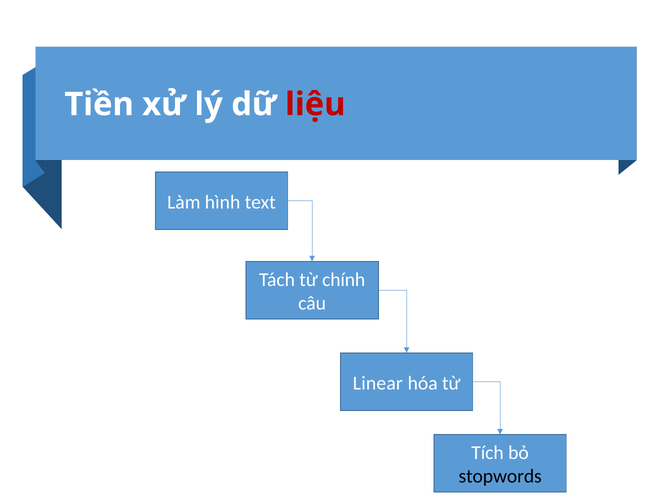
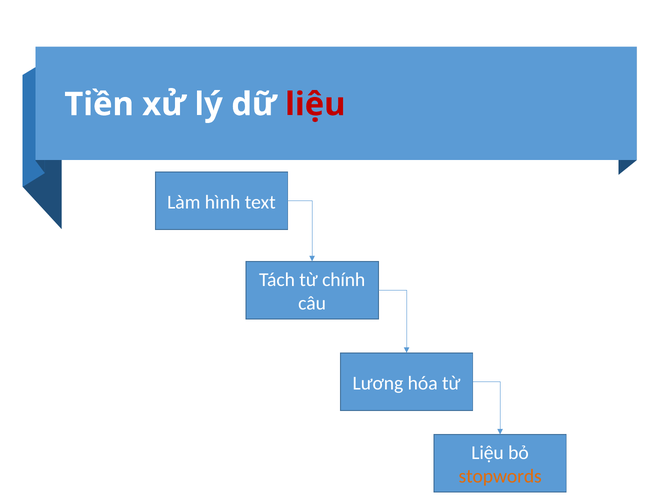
Linear: Linear -> Lương
Tích at (488, 453): Tích -> Liệu
stopwords colour: black -> orange
